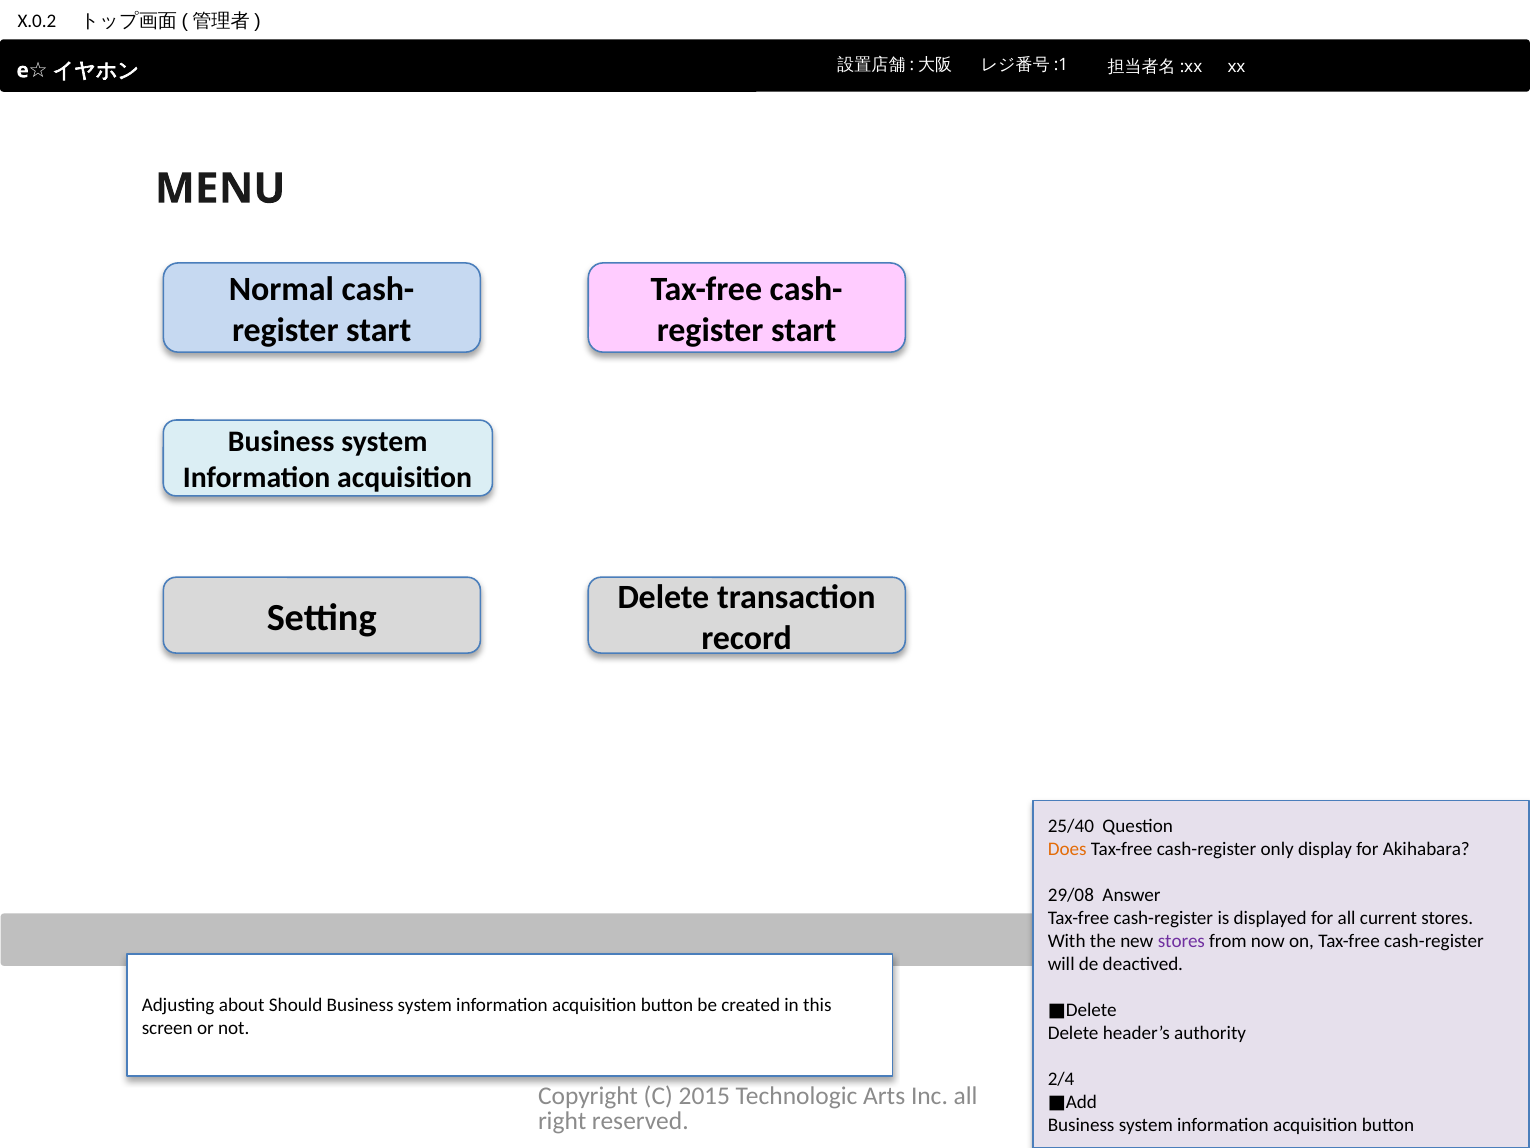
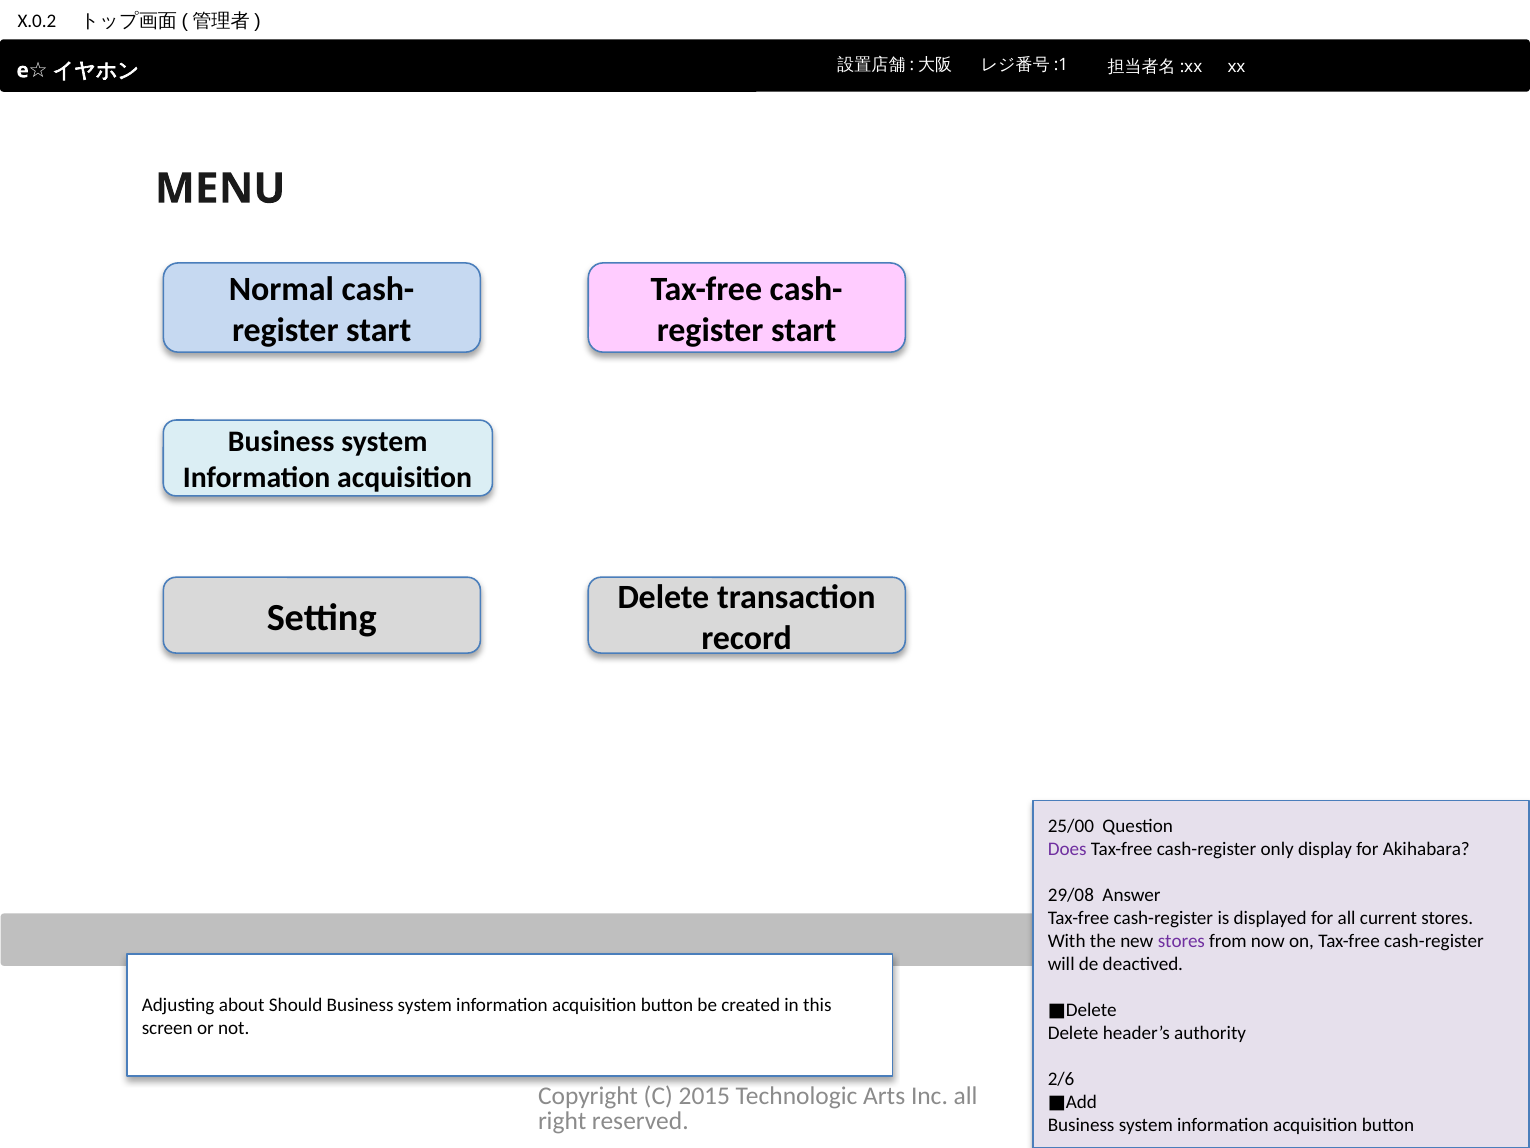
25/40: 25/40 -> 25/00
Does colour: orange -> purple
2/4: 2/4 -> 2/6
